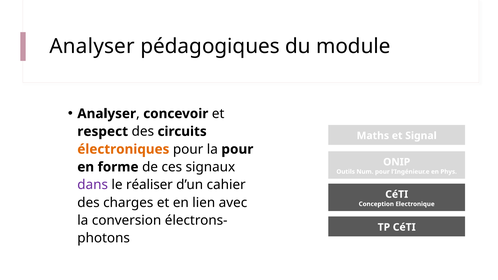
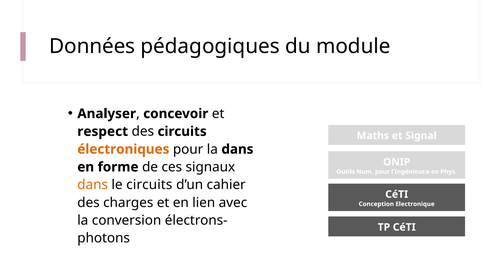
Analyser at (92, 46): Analyser -> Données
la pour: pour -> dans
dans at (93, 185) colour: purple -> orange
le réaliser: réaliser -> circuits
